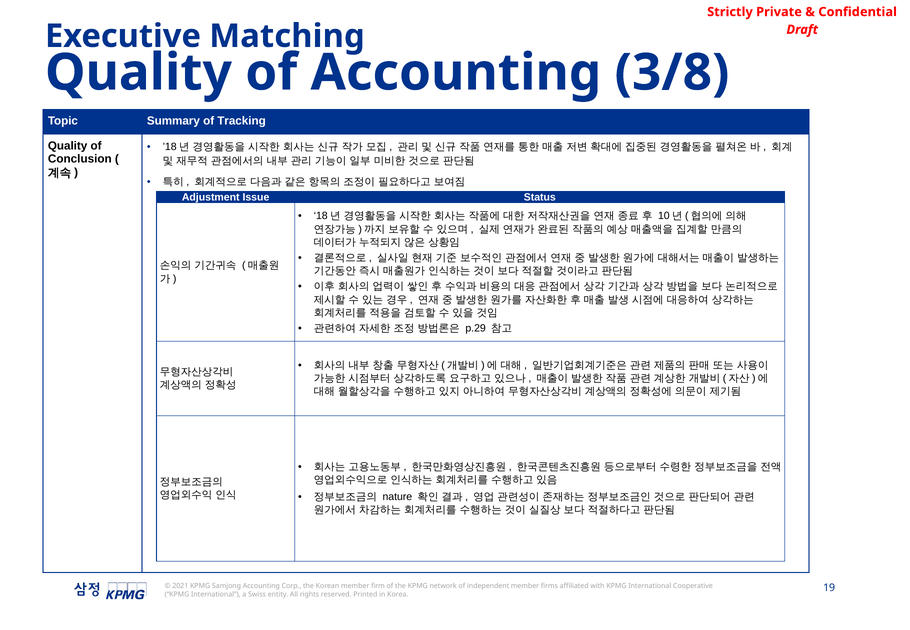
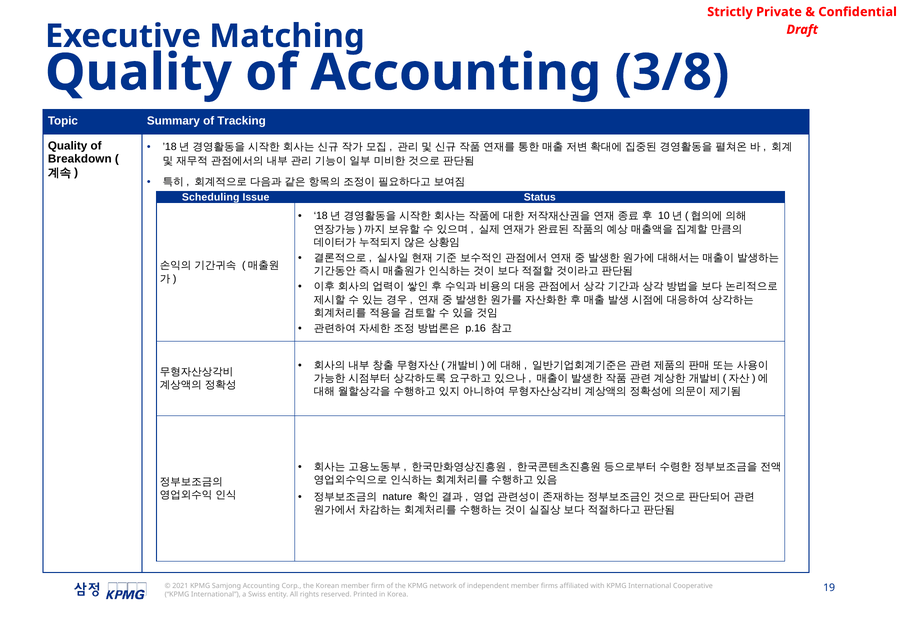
Conclusion: Conclusion -> Breakdown
Adjustment: Adjustment -> Scheduling
p.29: p.29 -> p.16
